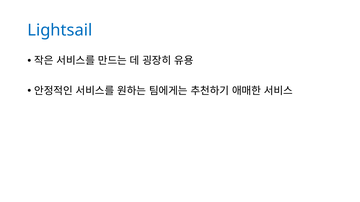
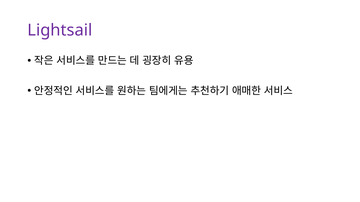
Lightsail colour: blue -> purple
